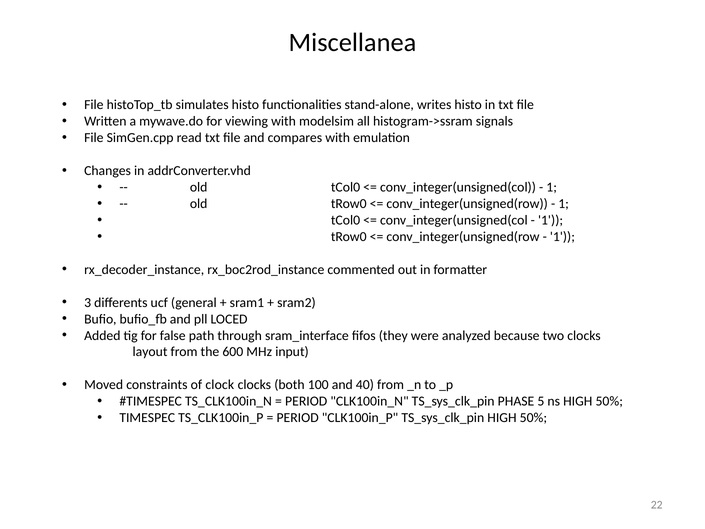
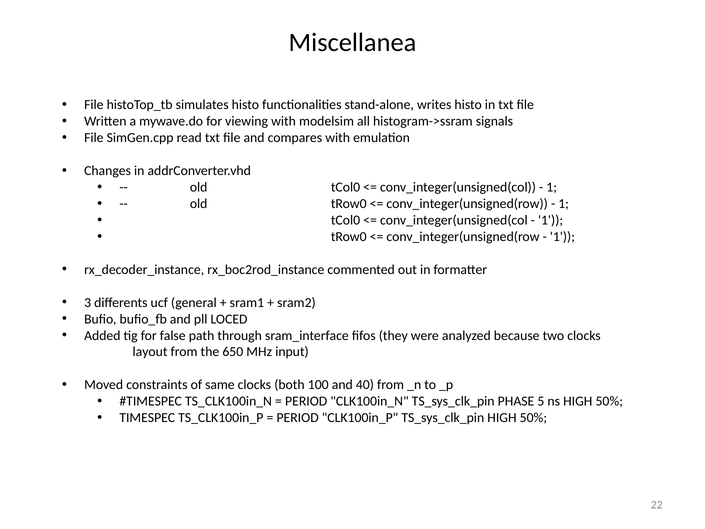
600: 600 -> 650
clock: clock -> same
